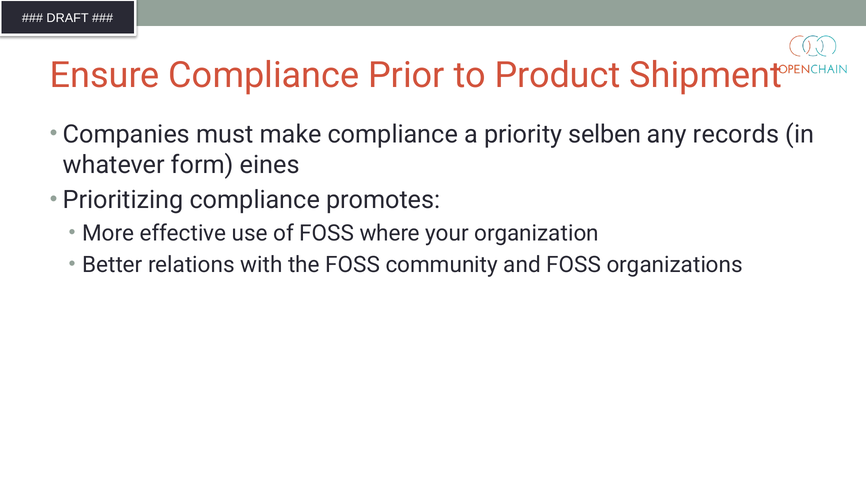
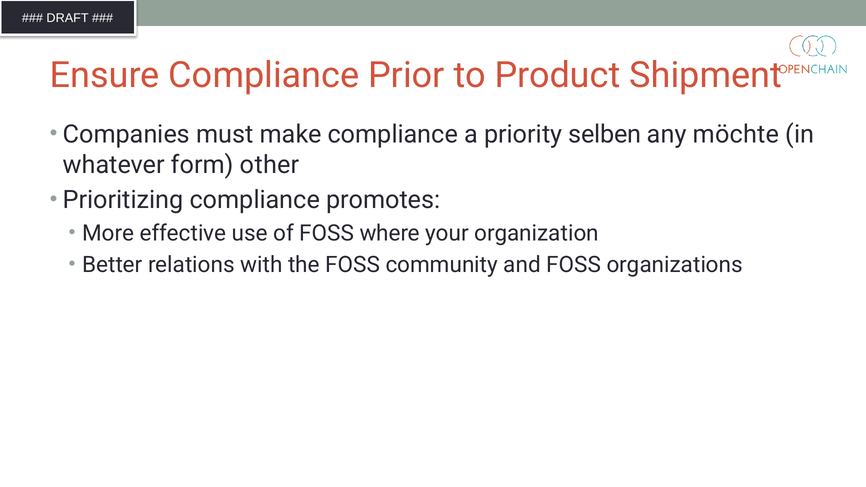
records: records -> möchte
eines: eines -> other
